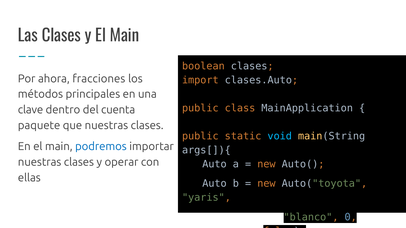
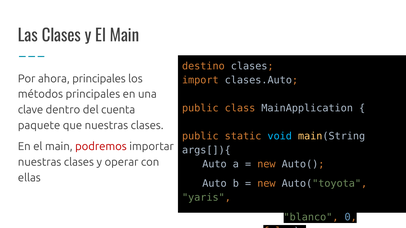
boolean: boolean -> destino
ahora fracciones: fracciones -> principales
podremos colour: blue -> red
